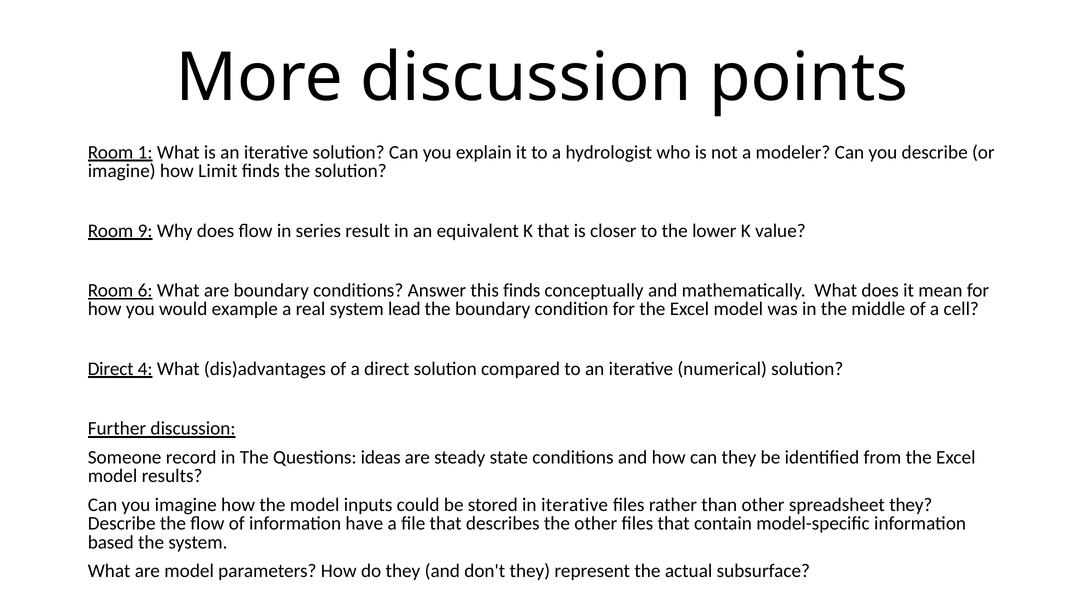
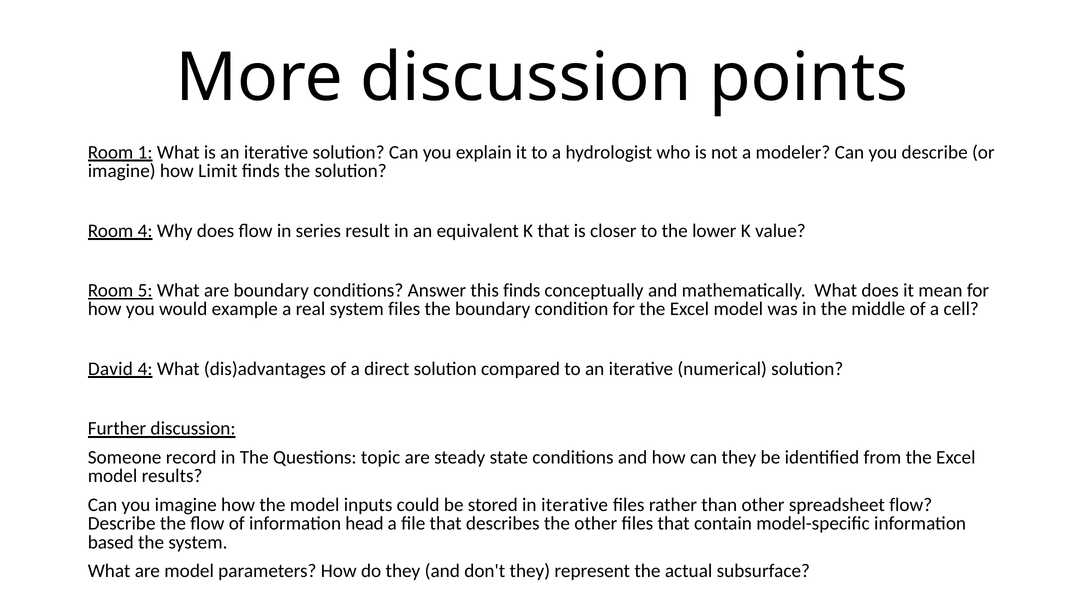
Room 9: 9 -> 4
6: 6 -> 5
system lead: lead -> files
Direct at (111, 369): Direct -> David
ideas: ideas -> topic
spreadsheet they: they -> flow
have: have -> head
